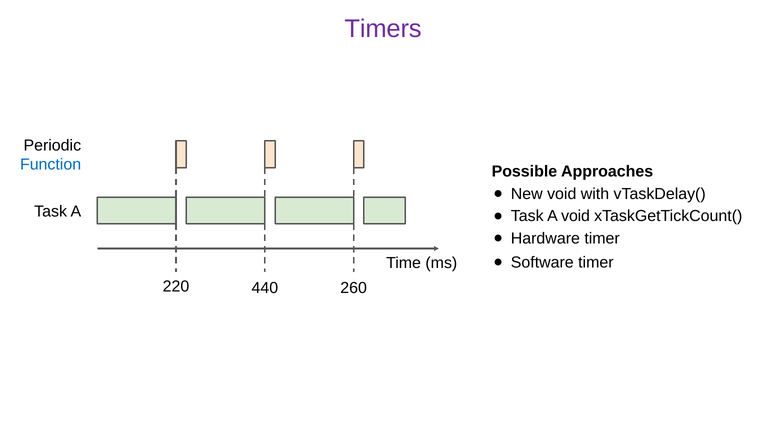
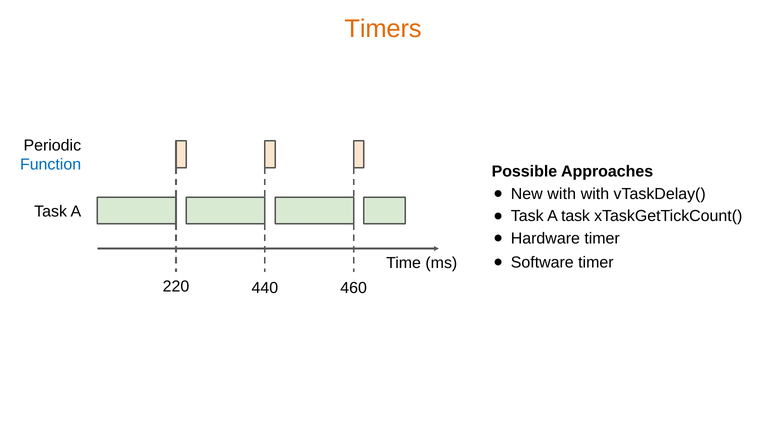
Timers colour: purple -> orange
New void: void -> with
A void: void -> task
260: 260 -> 460
